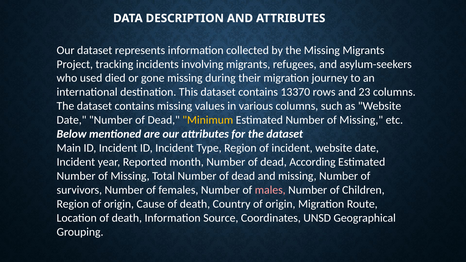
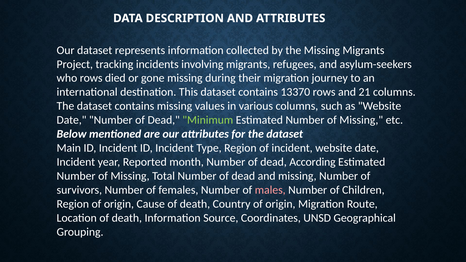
who used: used -> rows
23: 23 -> 21
Minimum colour: yellow -> light green
